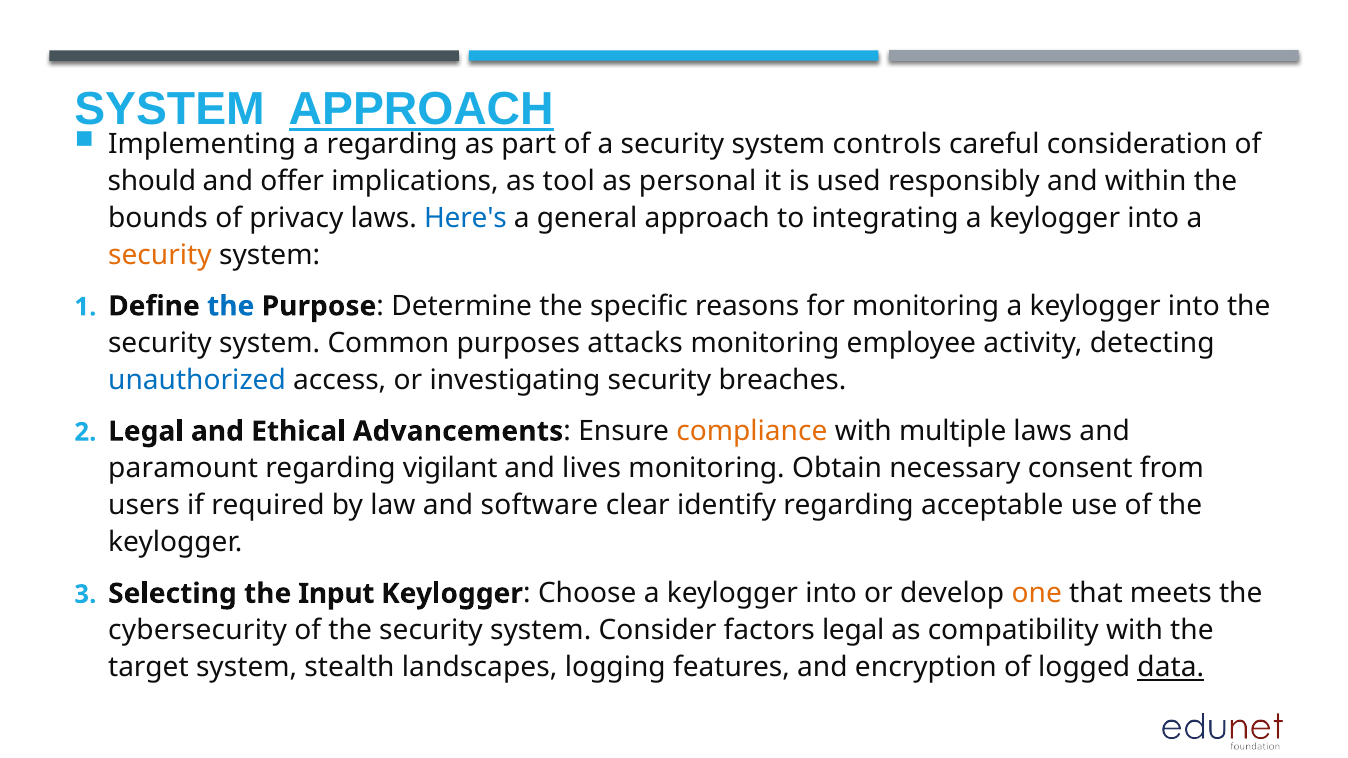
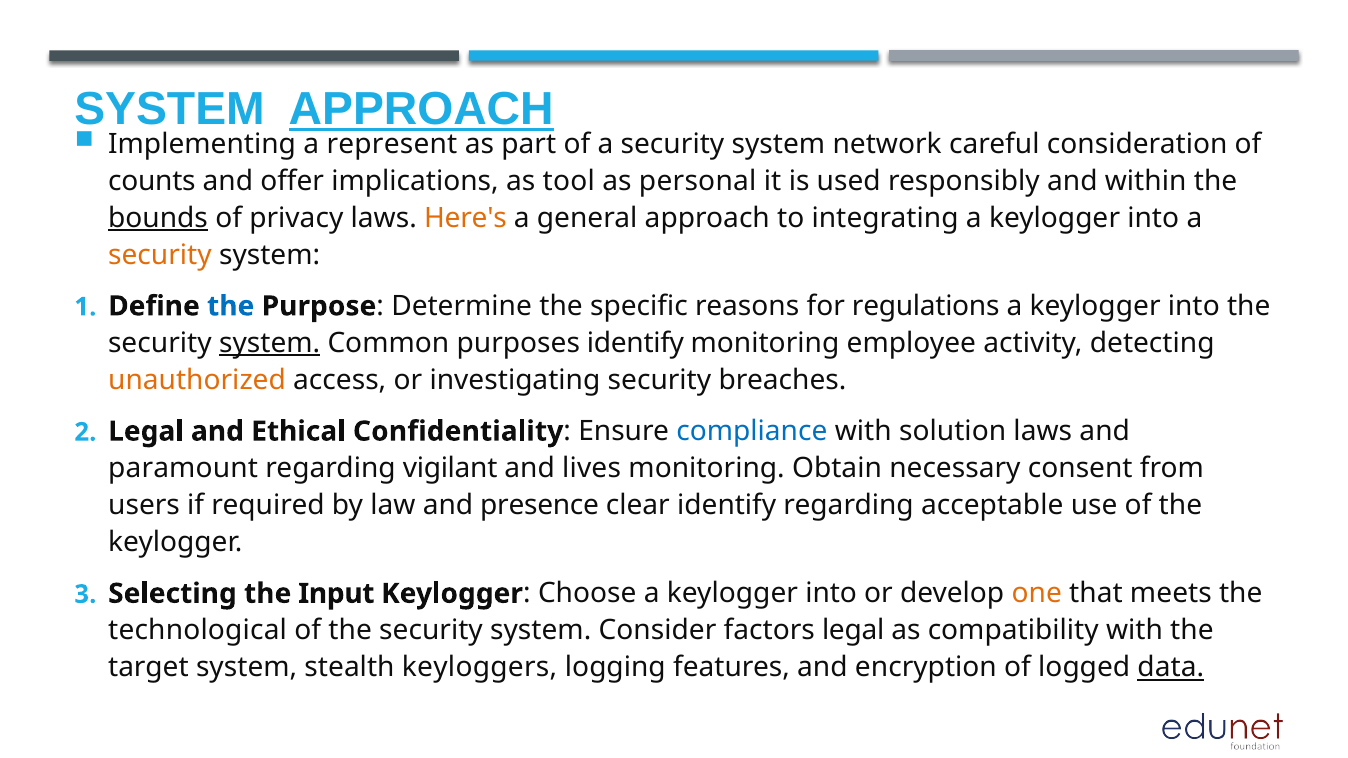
a regarding: regarding -> represent
controls: controls -> network
should: should -> counts
bounds underline: none -> present
Here's colour: blue -> orange
for monitoring: monitoring -> regulations
system at (270, 343) underline: none -> present
purposes attacks: attacks -> identify
unauthorized colour: blue -> orange
Advancements: Advancements -> Confidentiality
compliance colour: orange -> blue
multiple: multiple -> solution
software: software -> presence
cybersecurity: cybersecurity -> technological
landscapes: landscapes -> keyloggers
